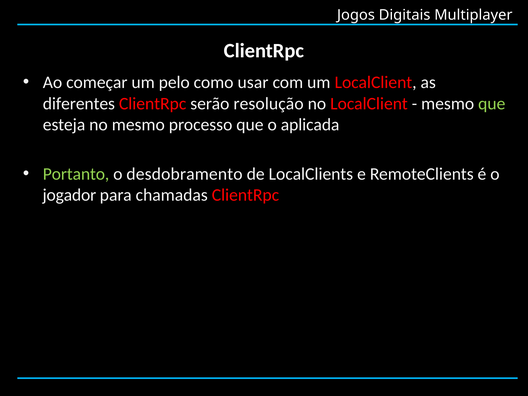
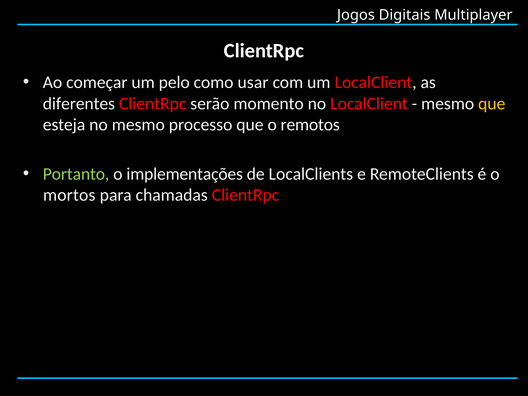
resolução: resolução -> momento
que at (492, 104) colour: light green -> yellow
aplicada: aplicada -> remotos
desdobramento: desdobramento -> implementações
jogador: jogador -> mortos
